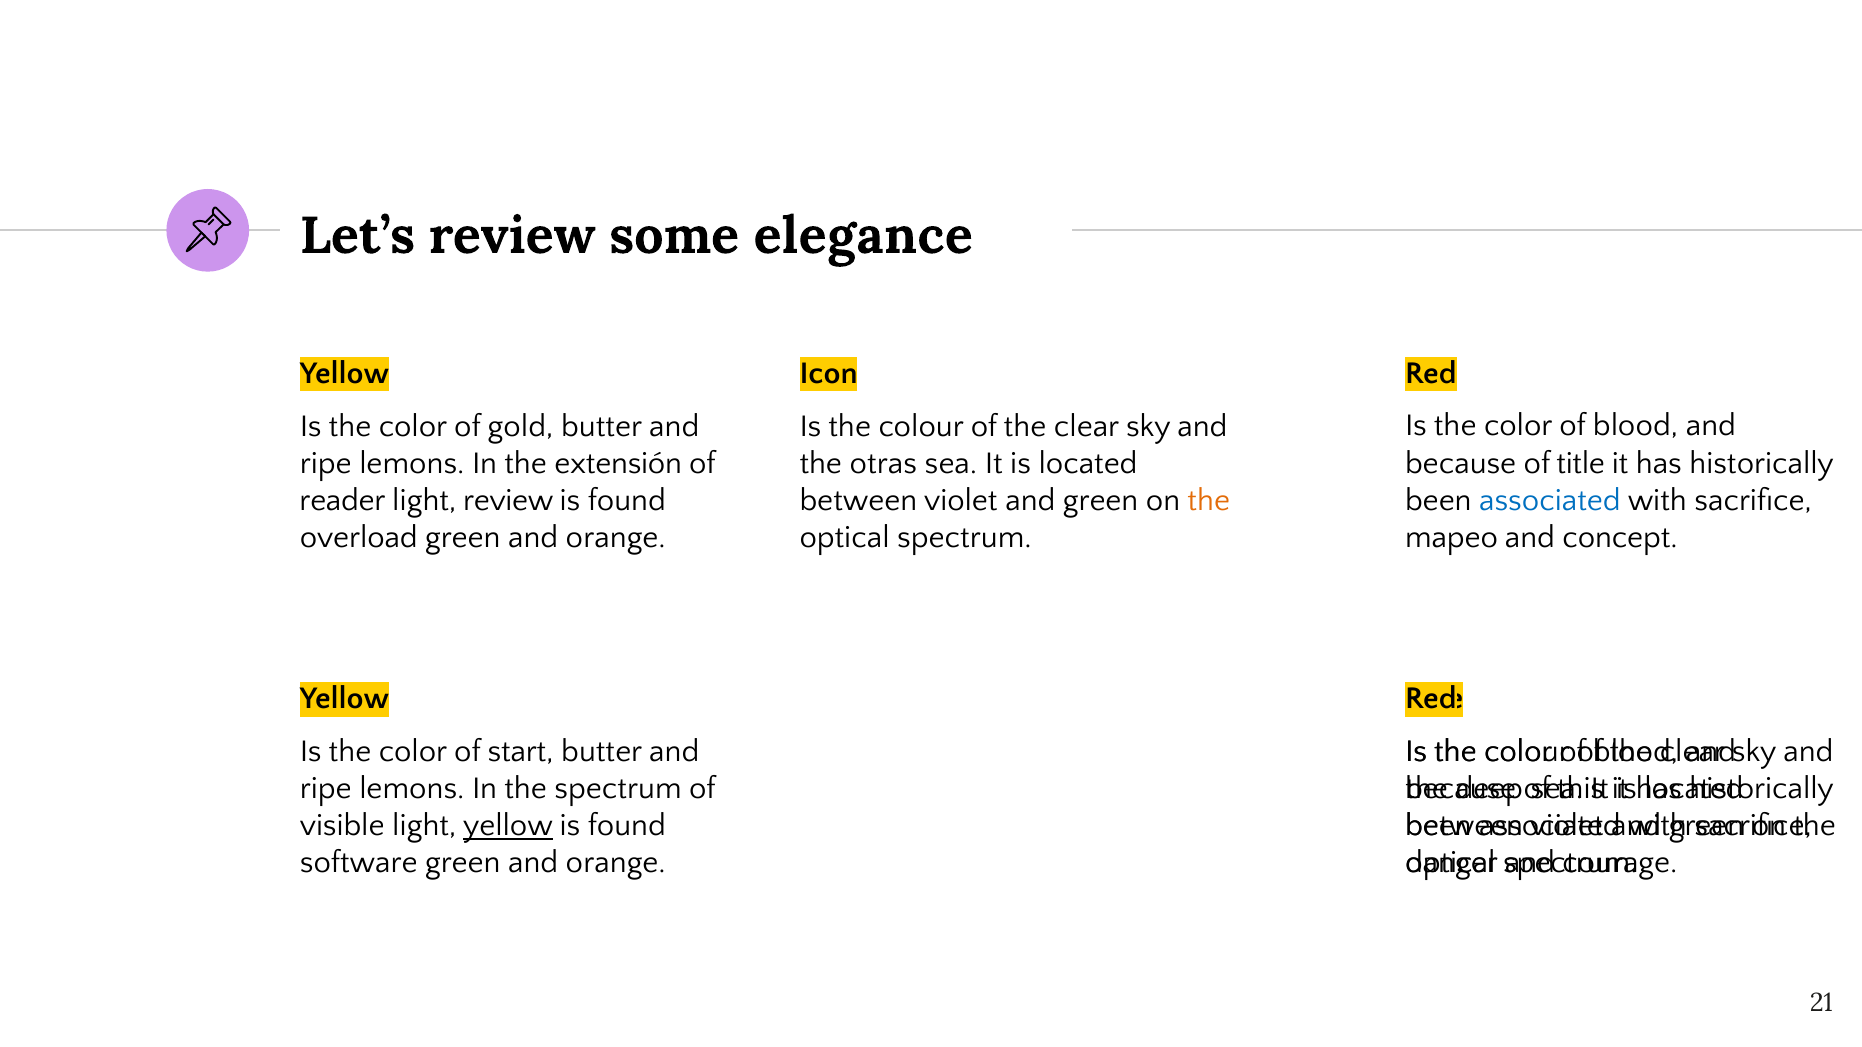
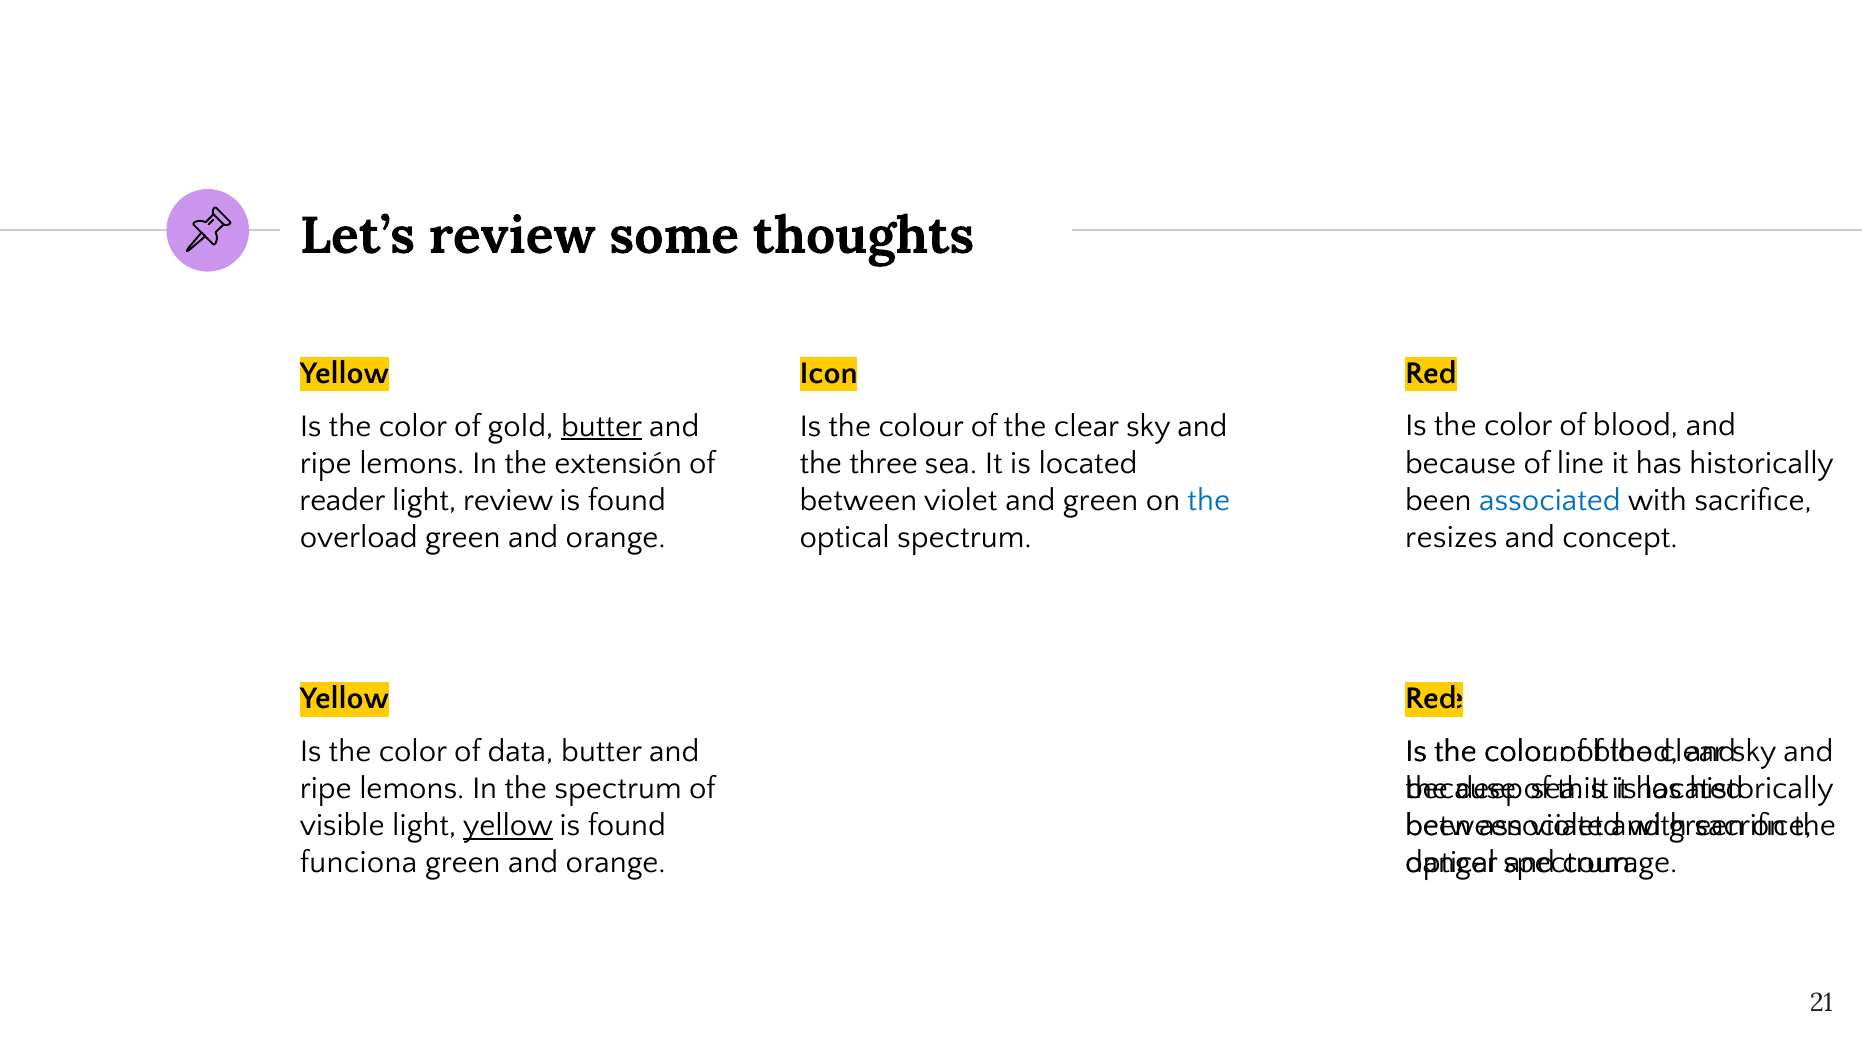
elegance: elegance -> thoughts
butter at (602, 426) underline: none -> present
title: title -> line
otras: otras -> three
the at (1209, 500) colour: orange -> blue
mapeo: mapeo -> resizes
start: start -> data
software: software -> funciona
